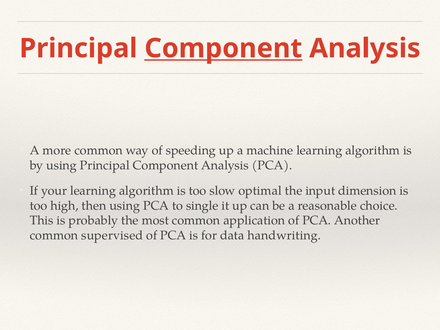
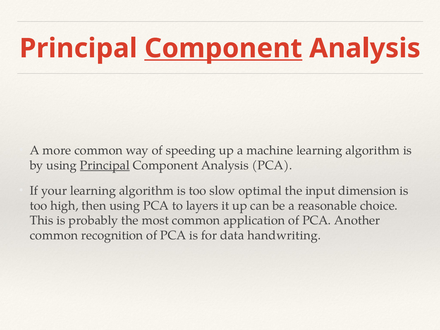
Principal at (105, 165) underline: none -> present
single: single -> layers
supervised: supervised -> recognition
